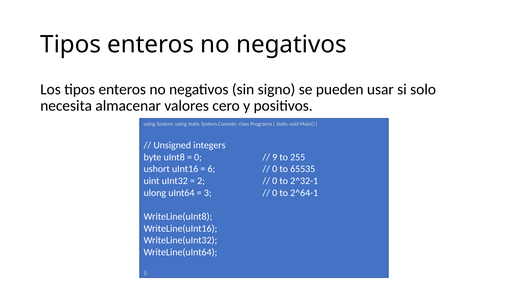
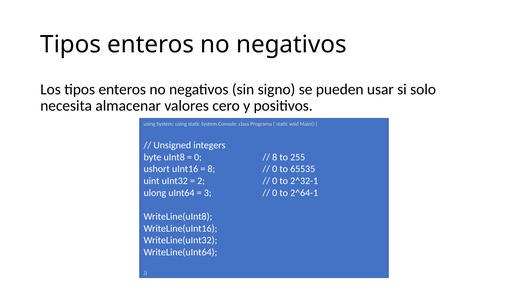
9 at (275, 157): 9 -> 8
6 at (211, 169): 6 -> 8
